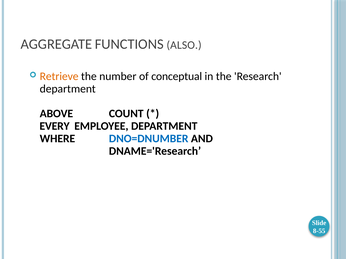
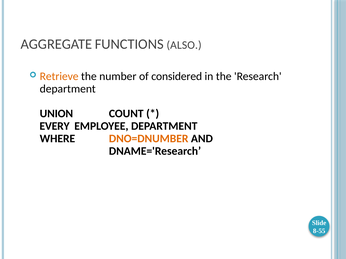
conceptual: conceptual -> considered
ABOVE: ABOVE -> UNION
DNO=DNUMBER colour: blue -> orange
